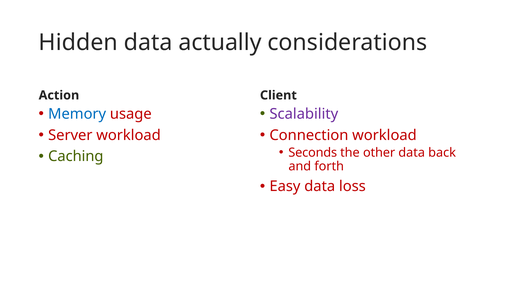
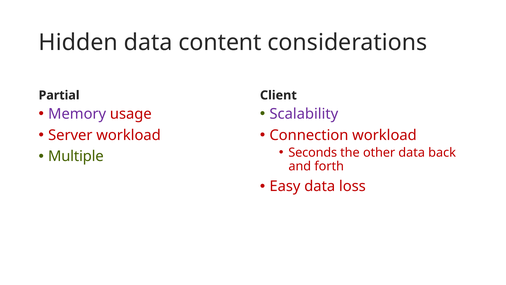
actually: actually -> content
Action: Action -> Partial
Memory colour: blue -> purple
Caching: Caching -> Multiple
